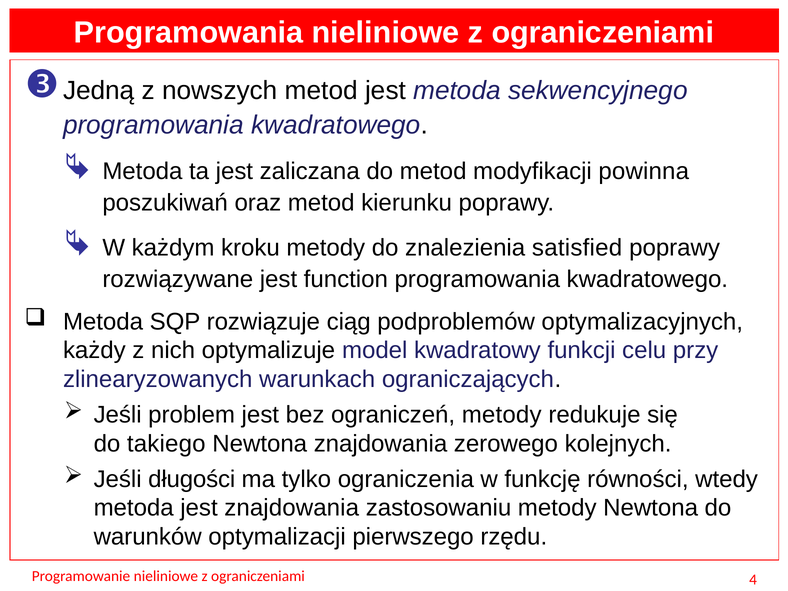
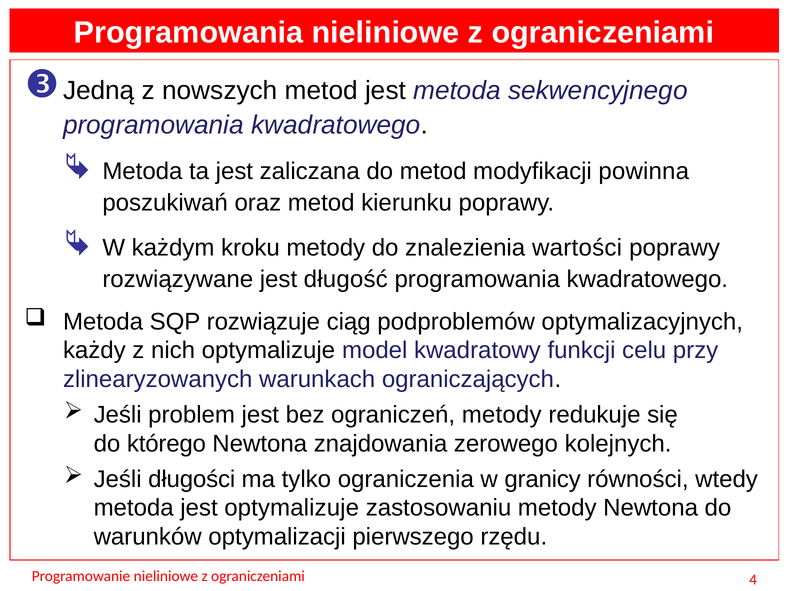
satisfied: satisfied -> wartości
function: function -> długość
takiego: takiego -> którego
funkcję: funkcję -> granicy
jest znajdowania: znajdowania -> optymalizuje
